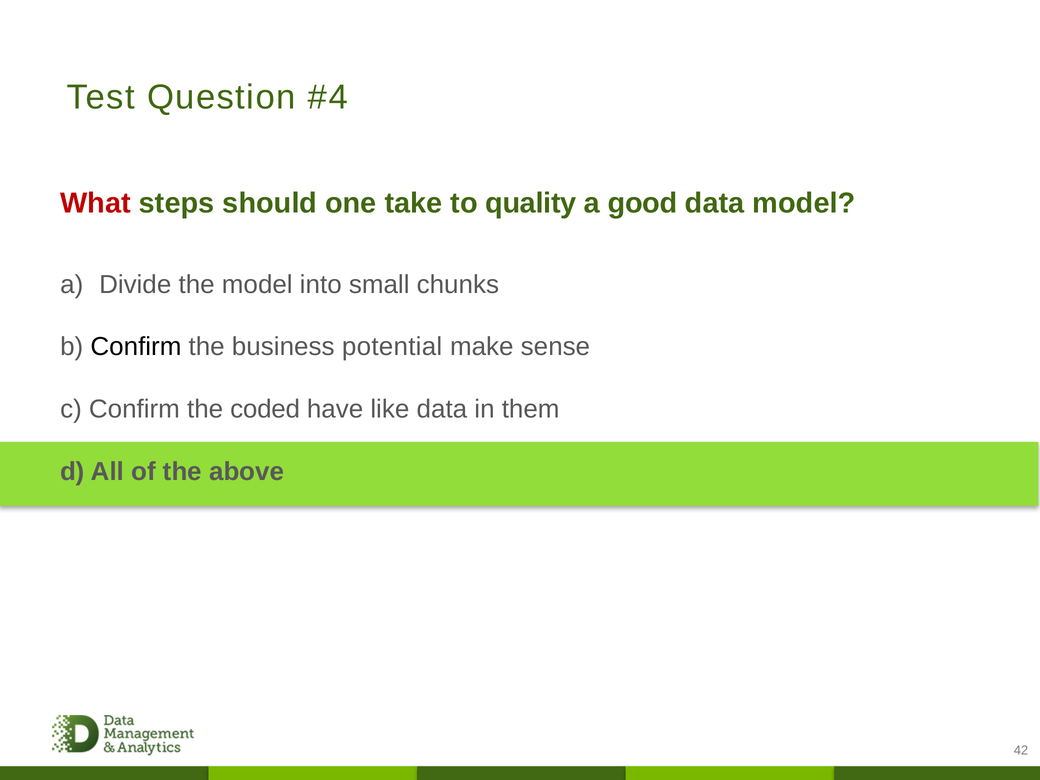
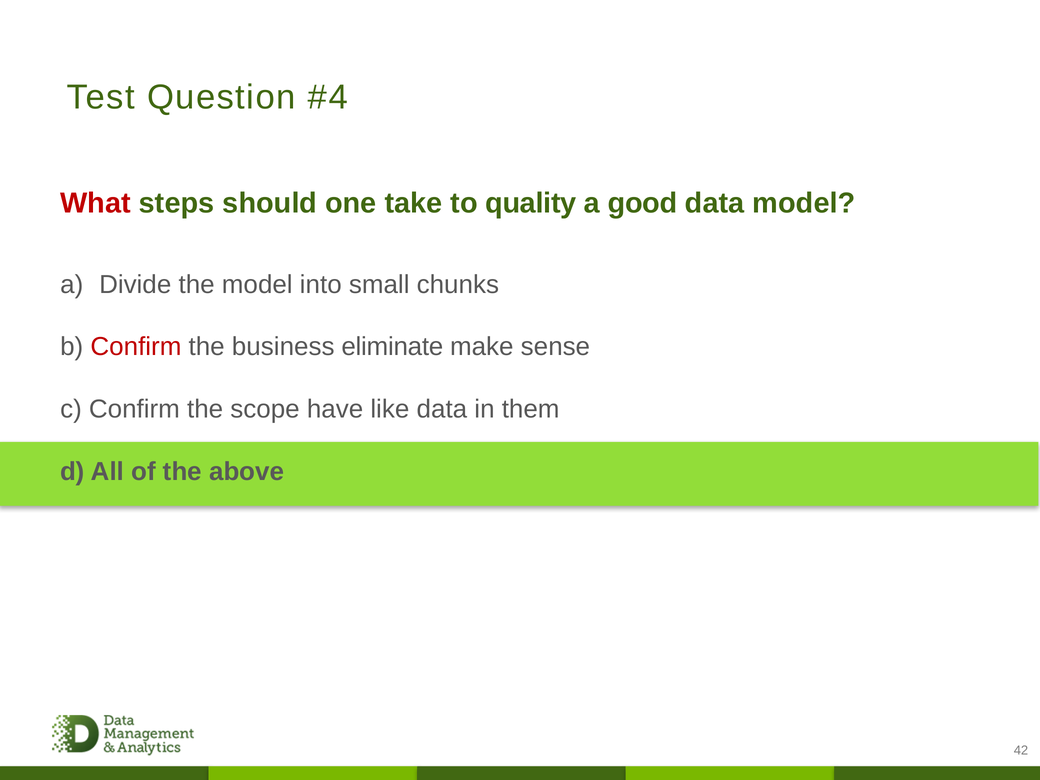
Confirm at (136, 347) colour: black -> red
potential: potential -> eliminate
coded: coded -> scope
